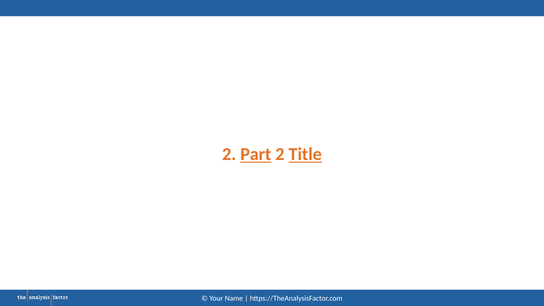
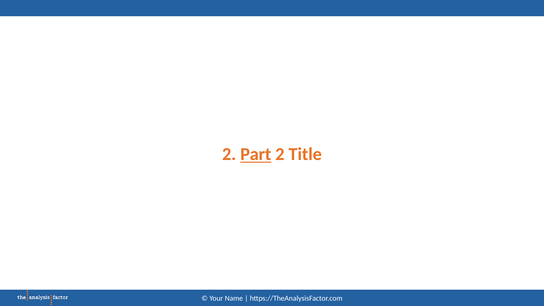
Title underline: present -> none
